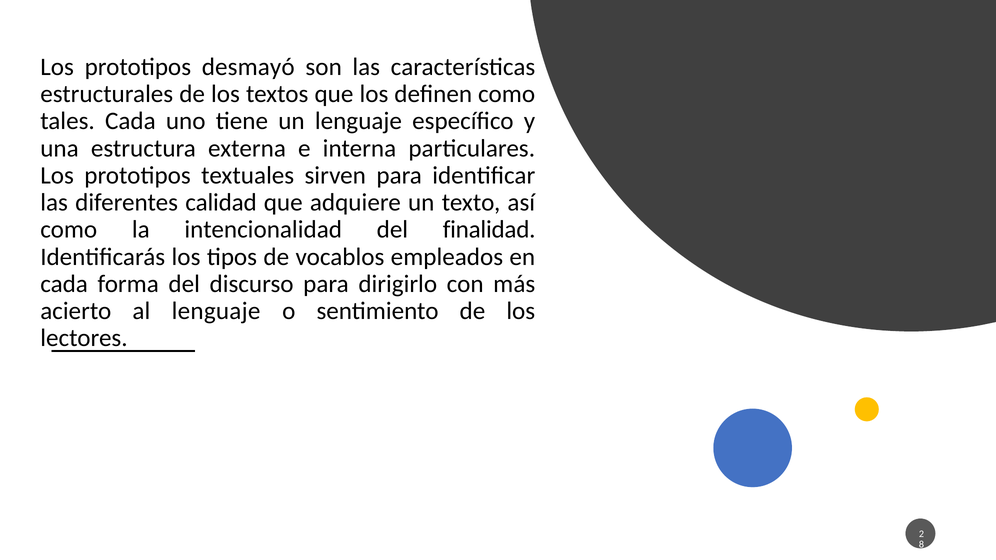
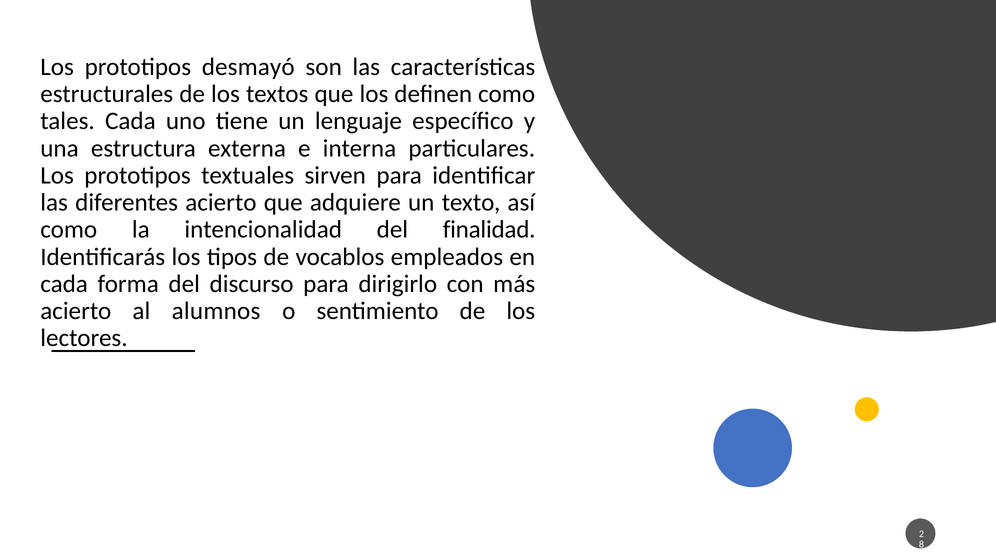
diferentes calidad: calidad -> acierto
al lenguaje: lenguaje -> alumnos
